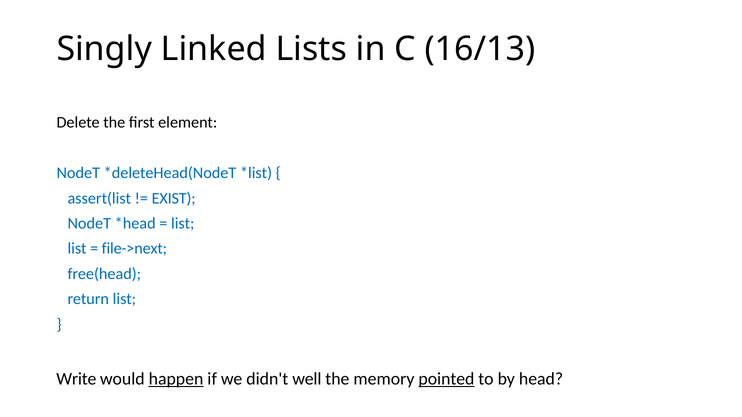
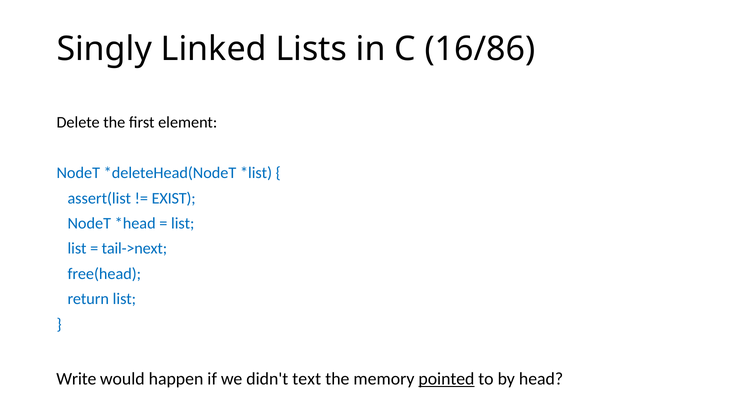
16/13: 16/13 -> 16/86
file->next: file->next -> tail->next
happen underline: present -> none
well: well -> text
